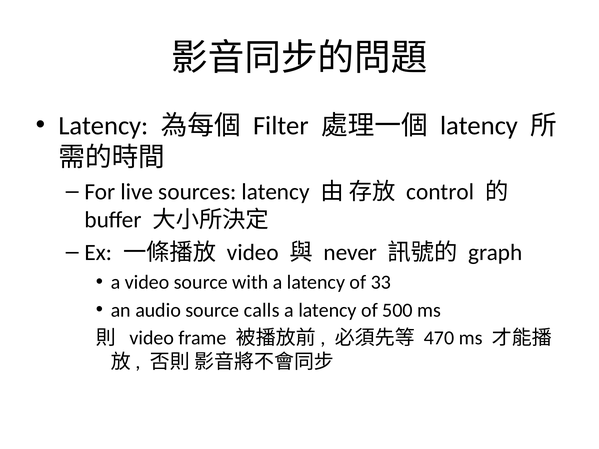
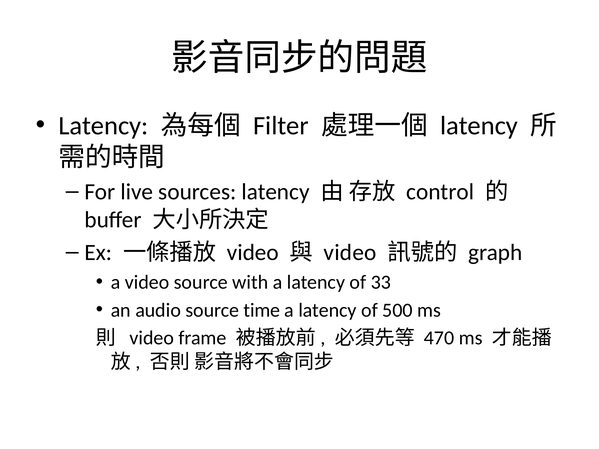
never at (350, 253): never -> video
calls: calls -> time
